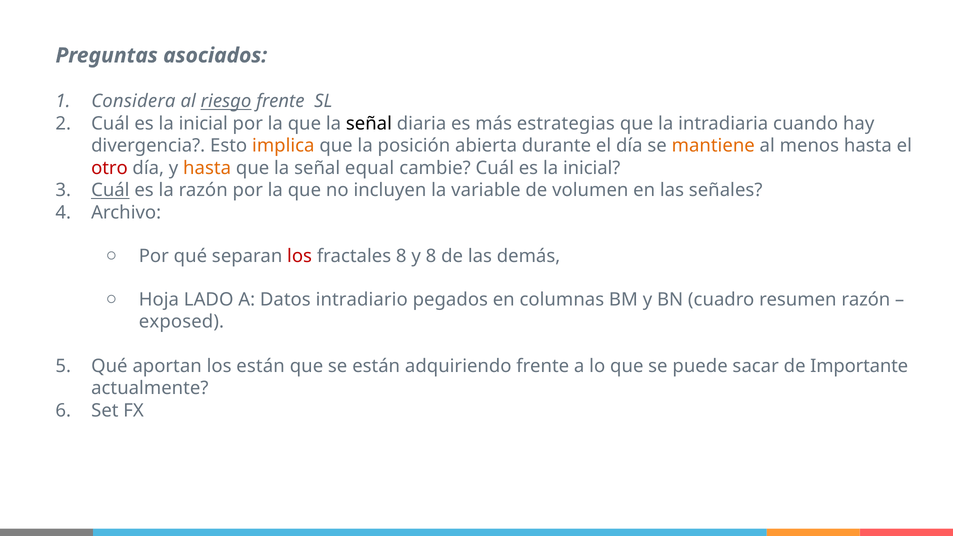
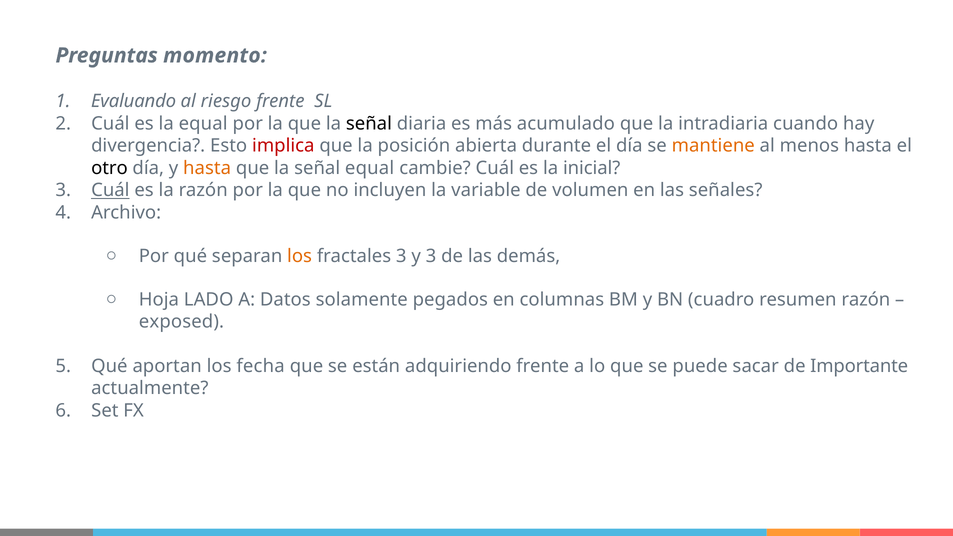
asociados: asociados -> momento
Considera: Considera -> Evaluando
riesgo underline: present -> none
inicial at (203, 124): inicial -> equal
estrategias: estrategias -> acumulado
implica colour: orange -> red
otro colour: red -> black
los at (300, 256) colour: red -> orange
fractales 8: 8 -> 3
y 8: 8 -> 3
intradiario: intradiario -> solamente
los están: están -> fecha
